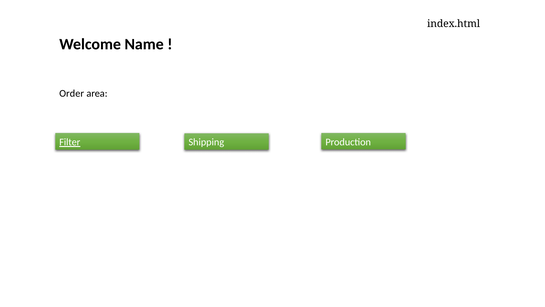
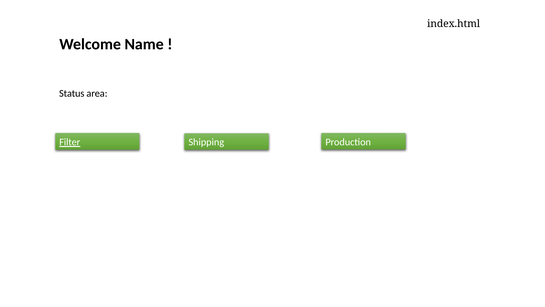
Order: Order -> Status
